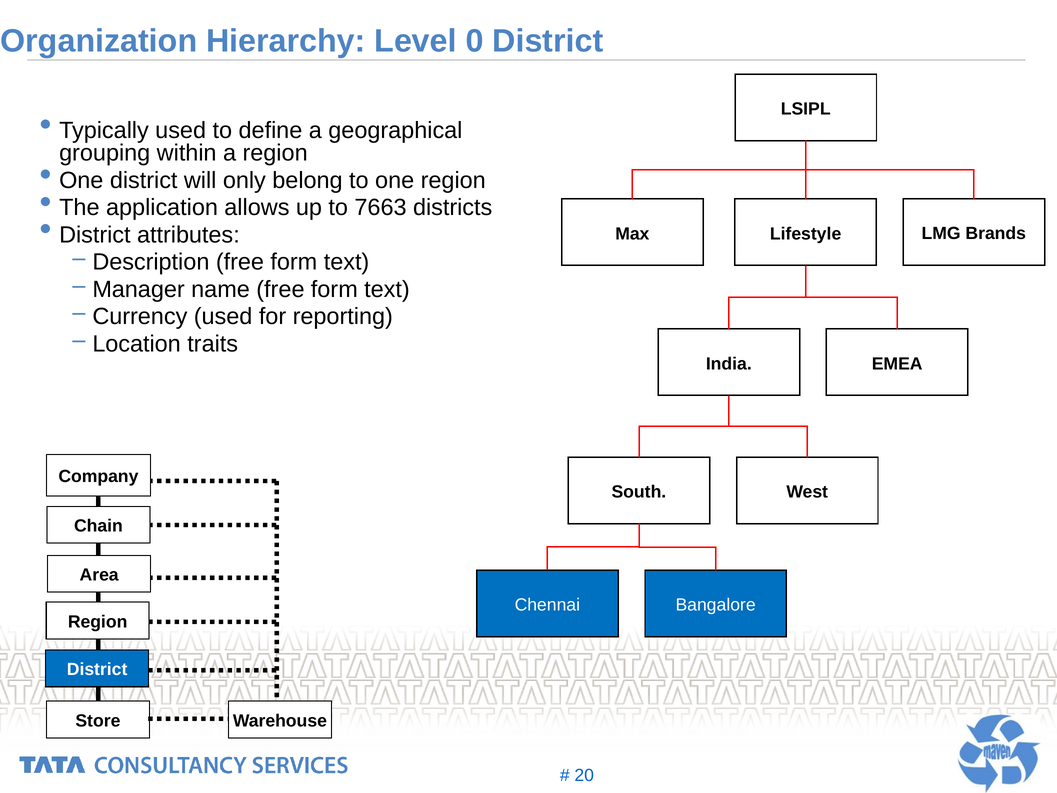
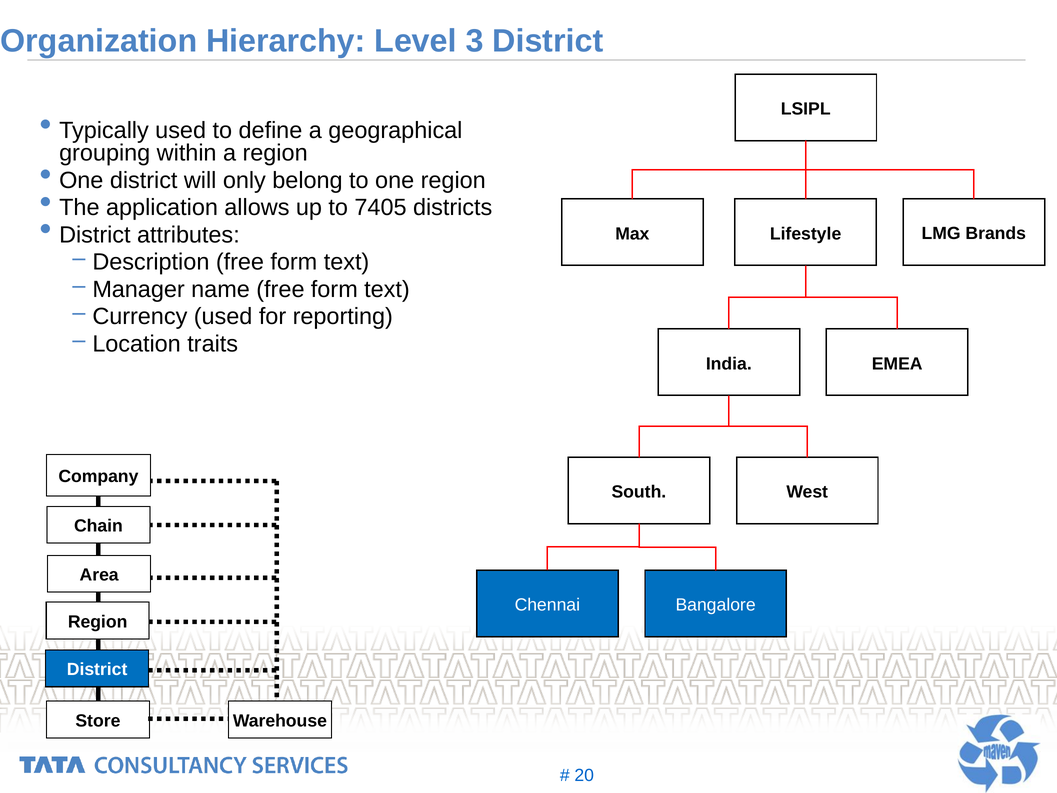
0: 0 -> 3
7663: 7663 -> 7405
